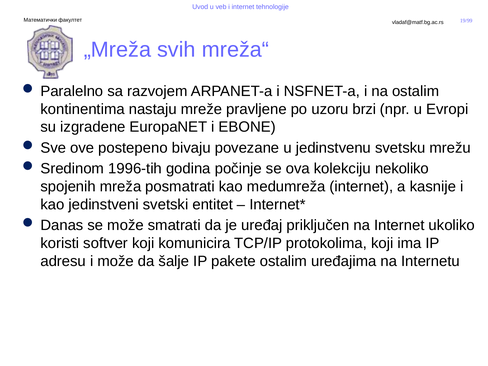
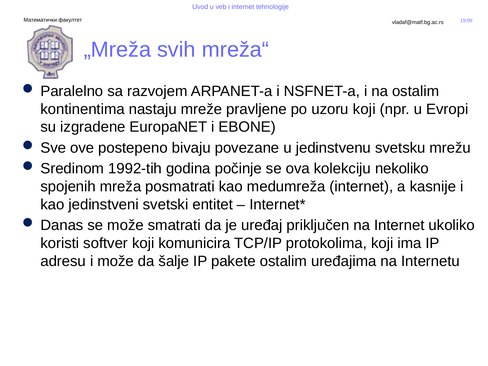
uzoru brzi: brzi -> koji
1996-tih: 1996-tih -> 1992-tih
